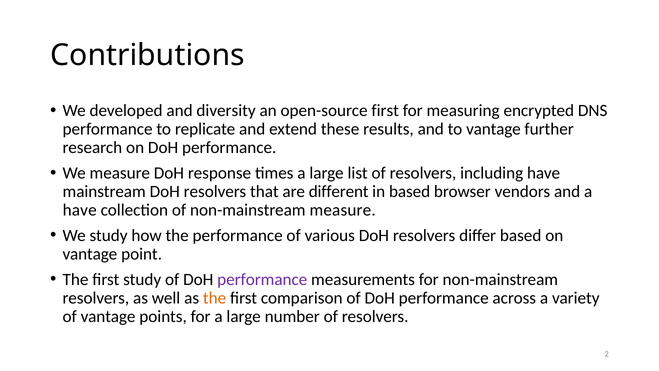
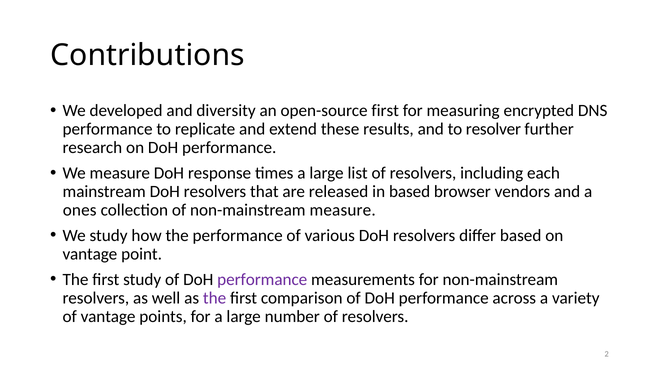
to vantage: vantage -> resolver
including have: have -> each
different: different -> released
have at (80, 210): have -> ones
the at (215, 298) colour: orange -> purple
